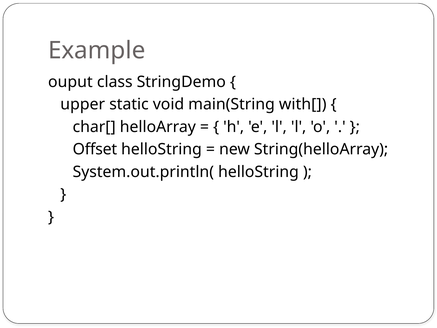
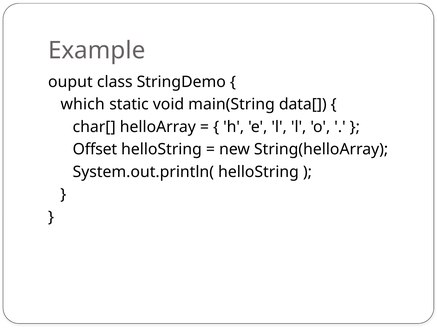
upper: upper -> which
with[: with[ -> data[
